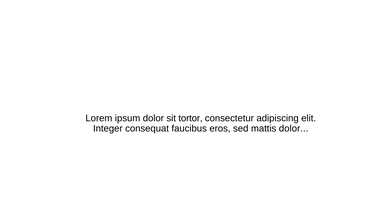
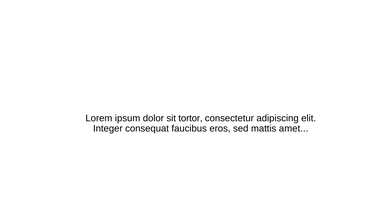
mattis dolor: dolor -> amet
